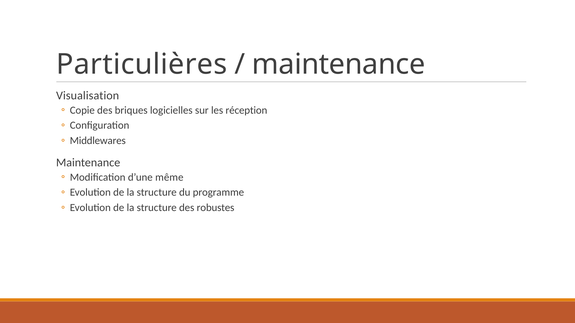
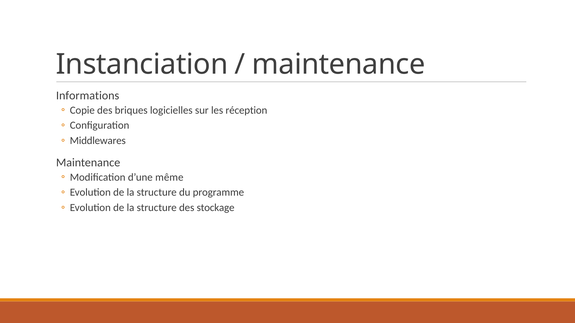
Particulières: Particulières -> Instanciation
Visualisation: Visualisation -> Informations
robustes: robustes -> stockage
